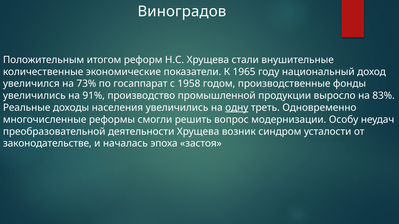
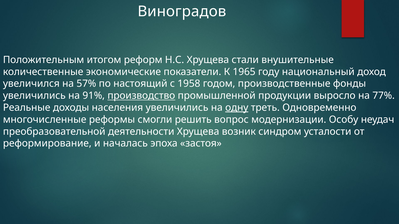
73%: 73% -> 57%
госаппарат: госаппарат -> настоящий
производство underline: none -> present
83%: 83% -> 77%
законодательстве: законодательстве -> реформирование
